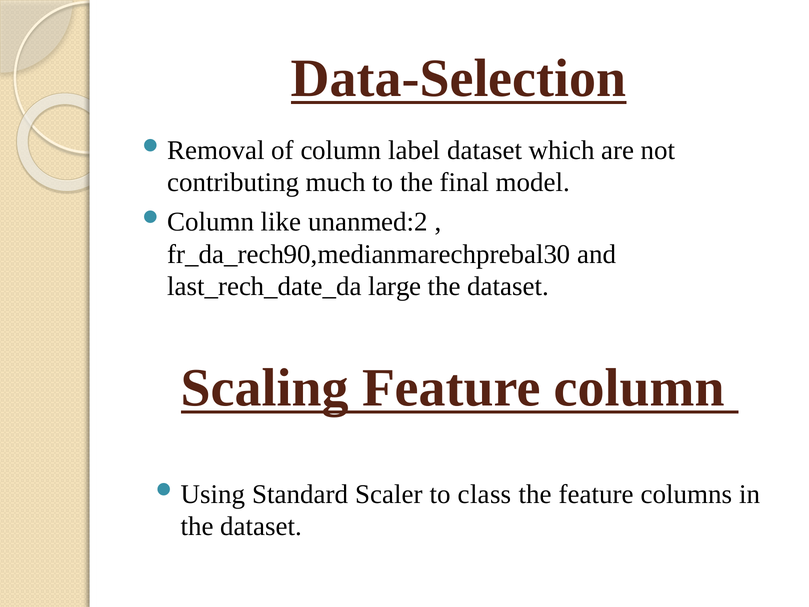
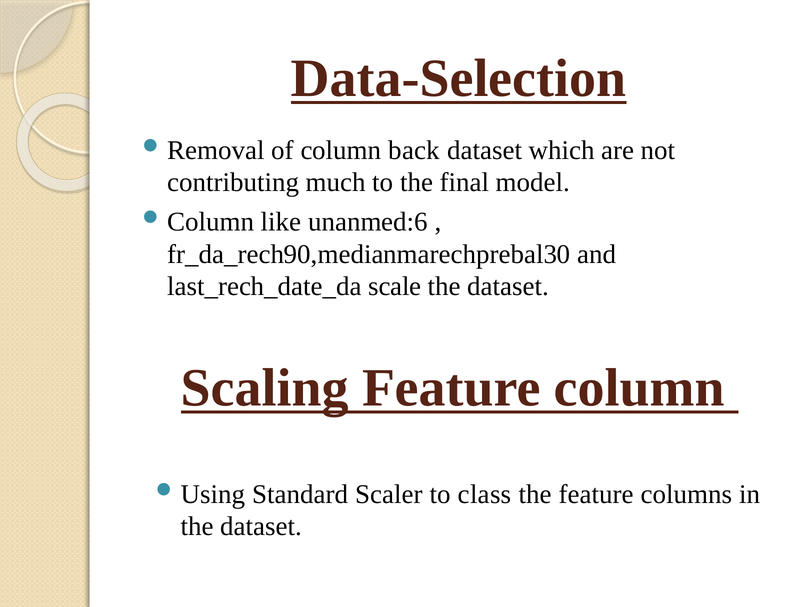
label: label -> back
unanmed:2: unanmed:2 -> unanmed:6
large: large -> scale
